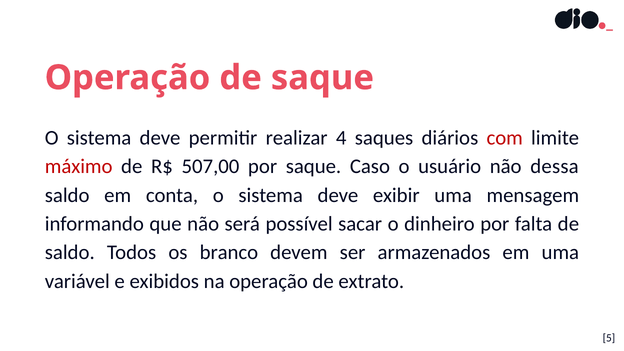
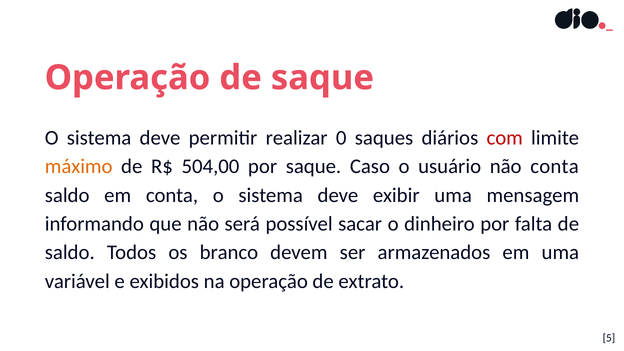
4: 4 -> 0
máximo colour: red -> orange
507,00: 507,00 -> 504,00
não dessa: dessa -> conta
